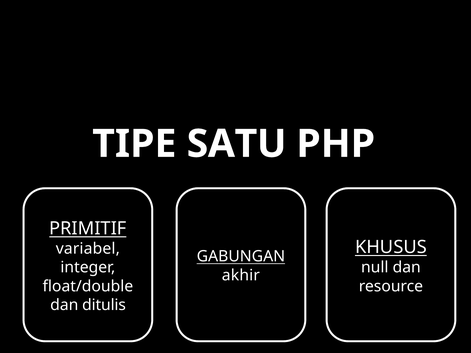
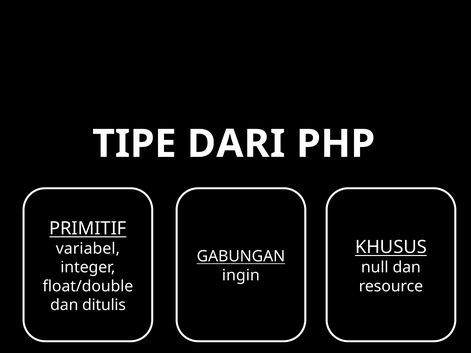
SATU: SATU -> DARI
akhir: akhir -> ingin
